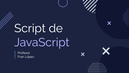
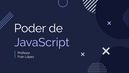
Script: Script -> Poder
